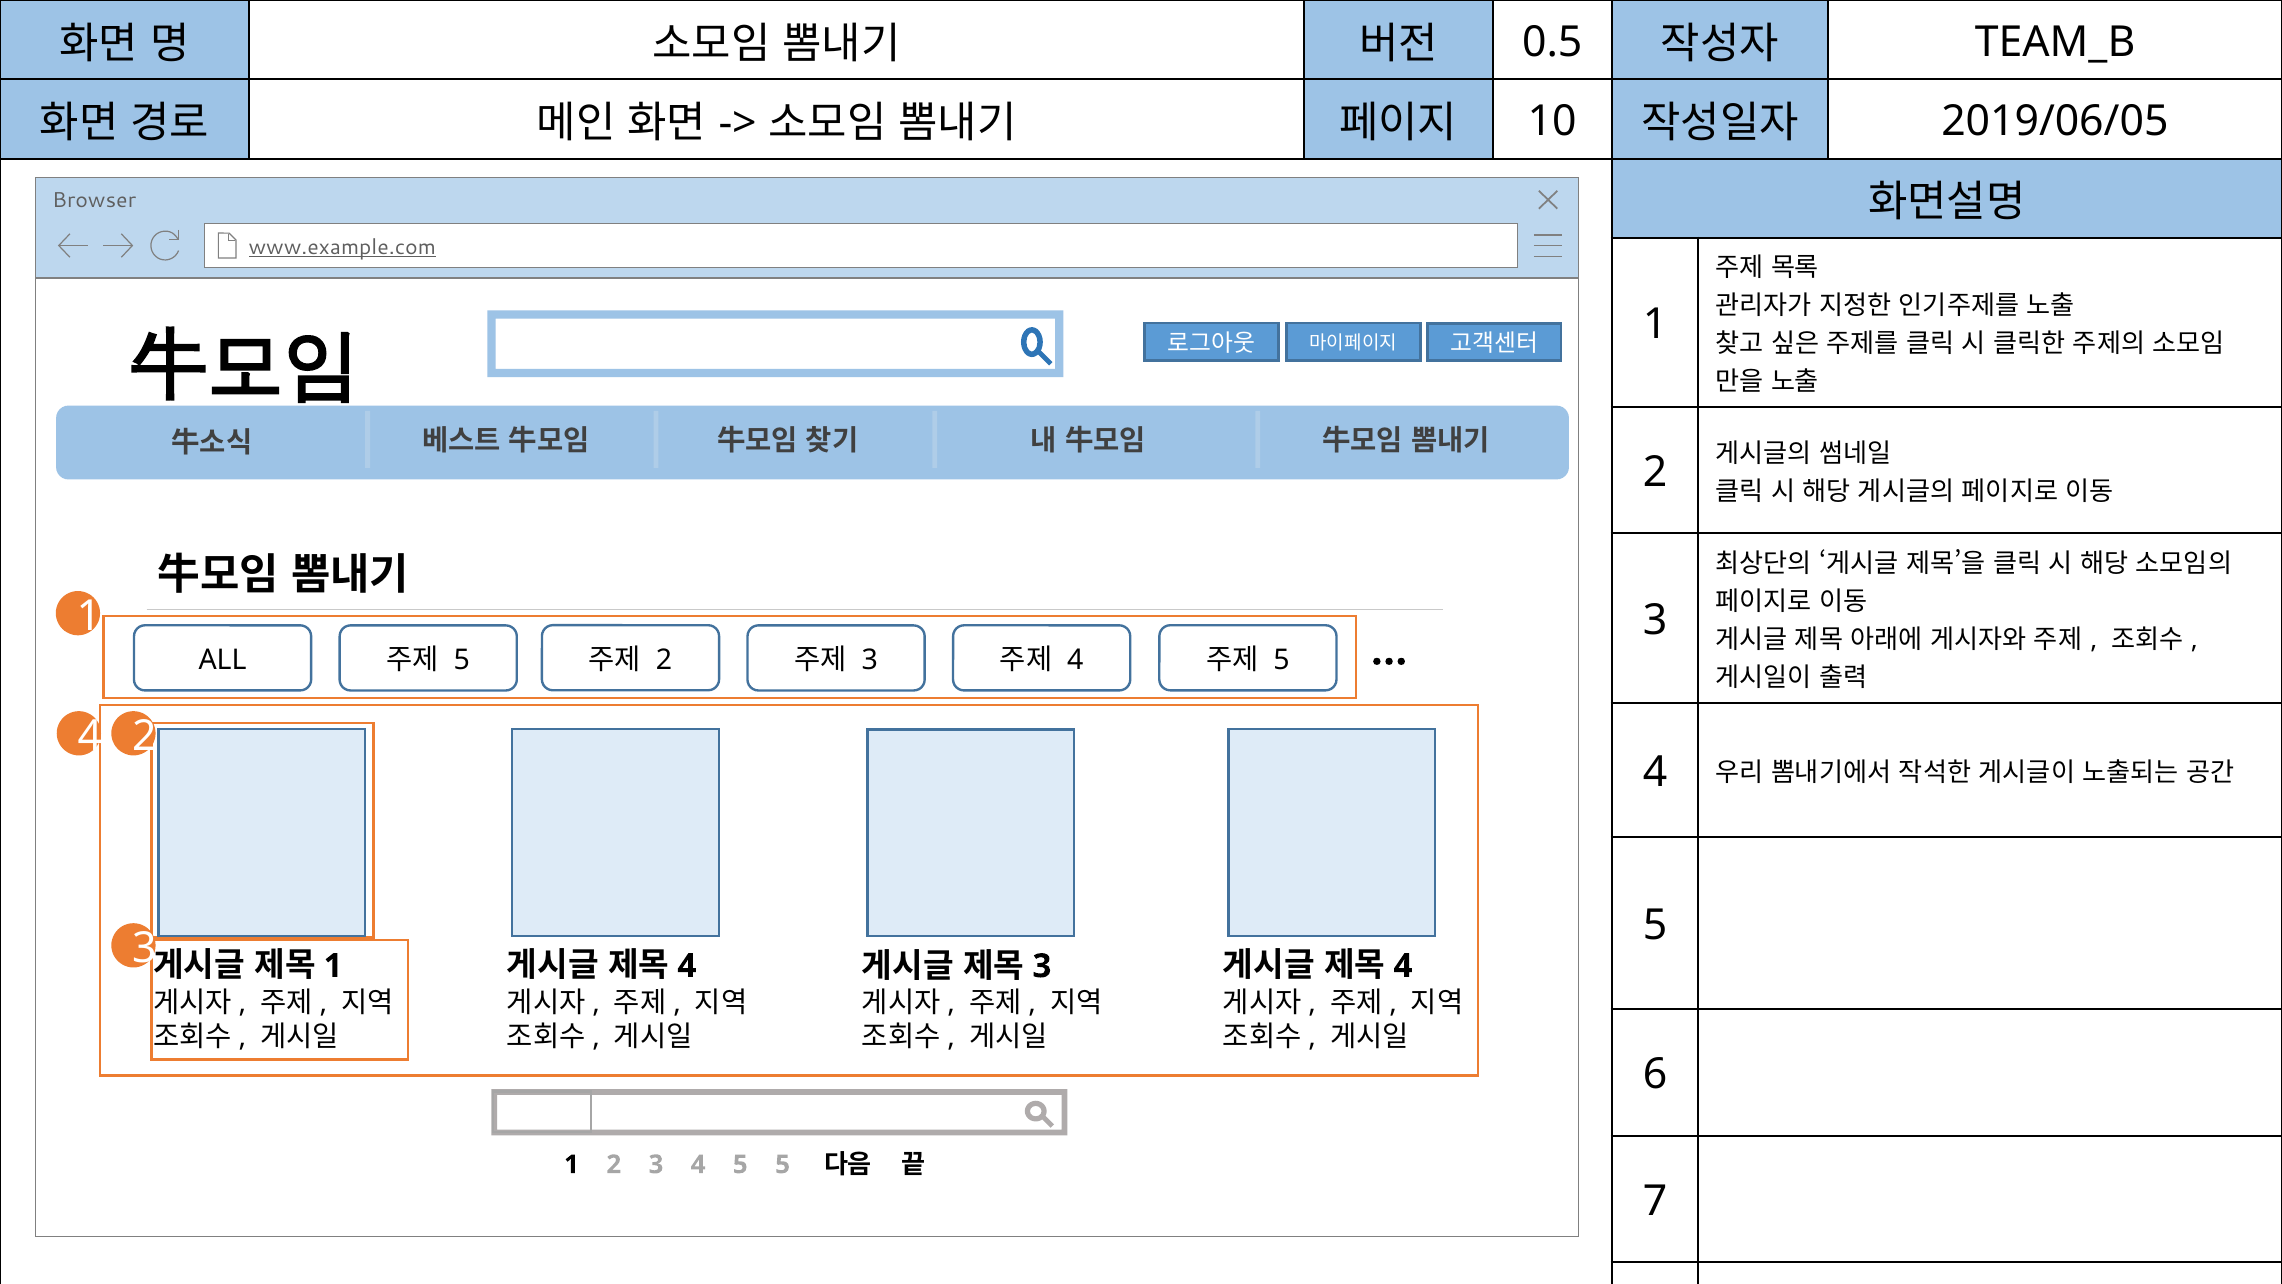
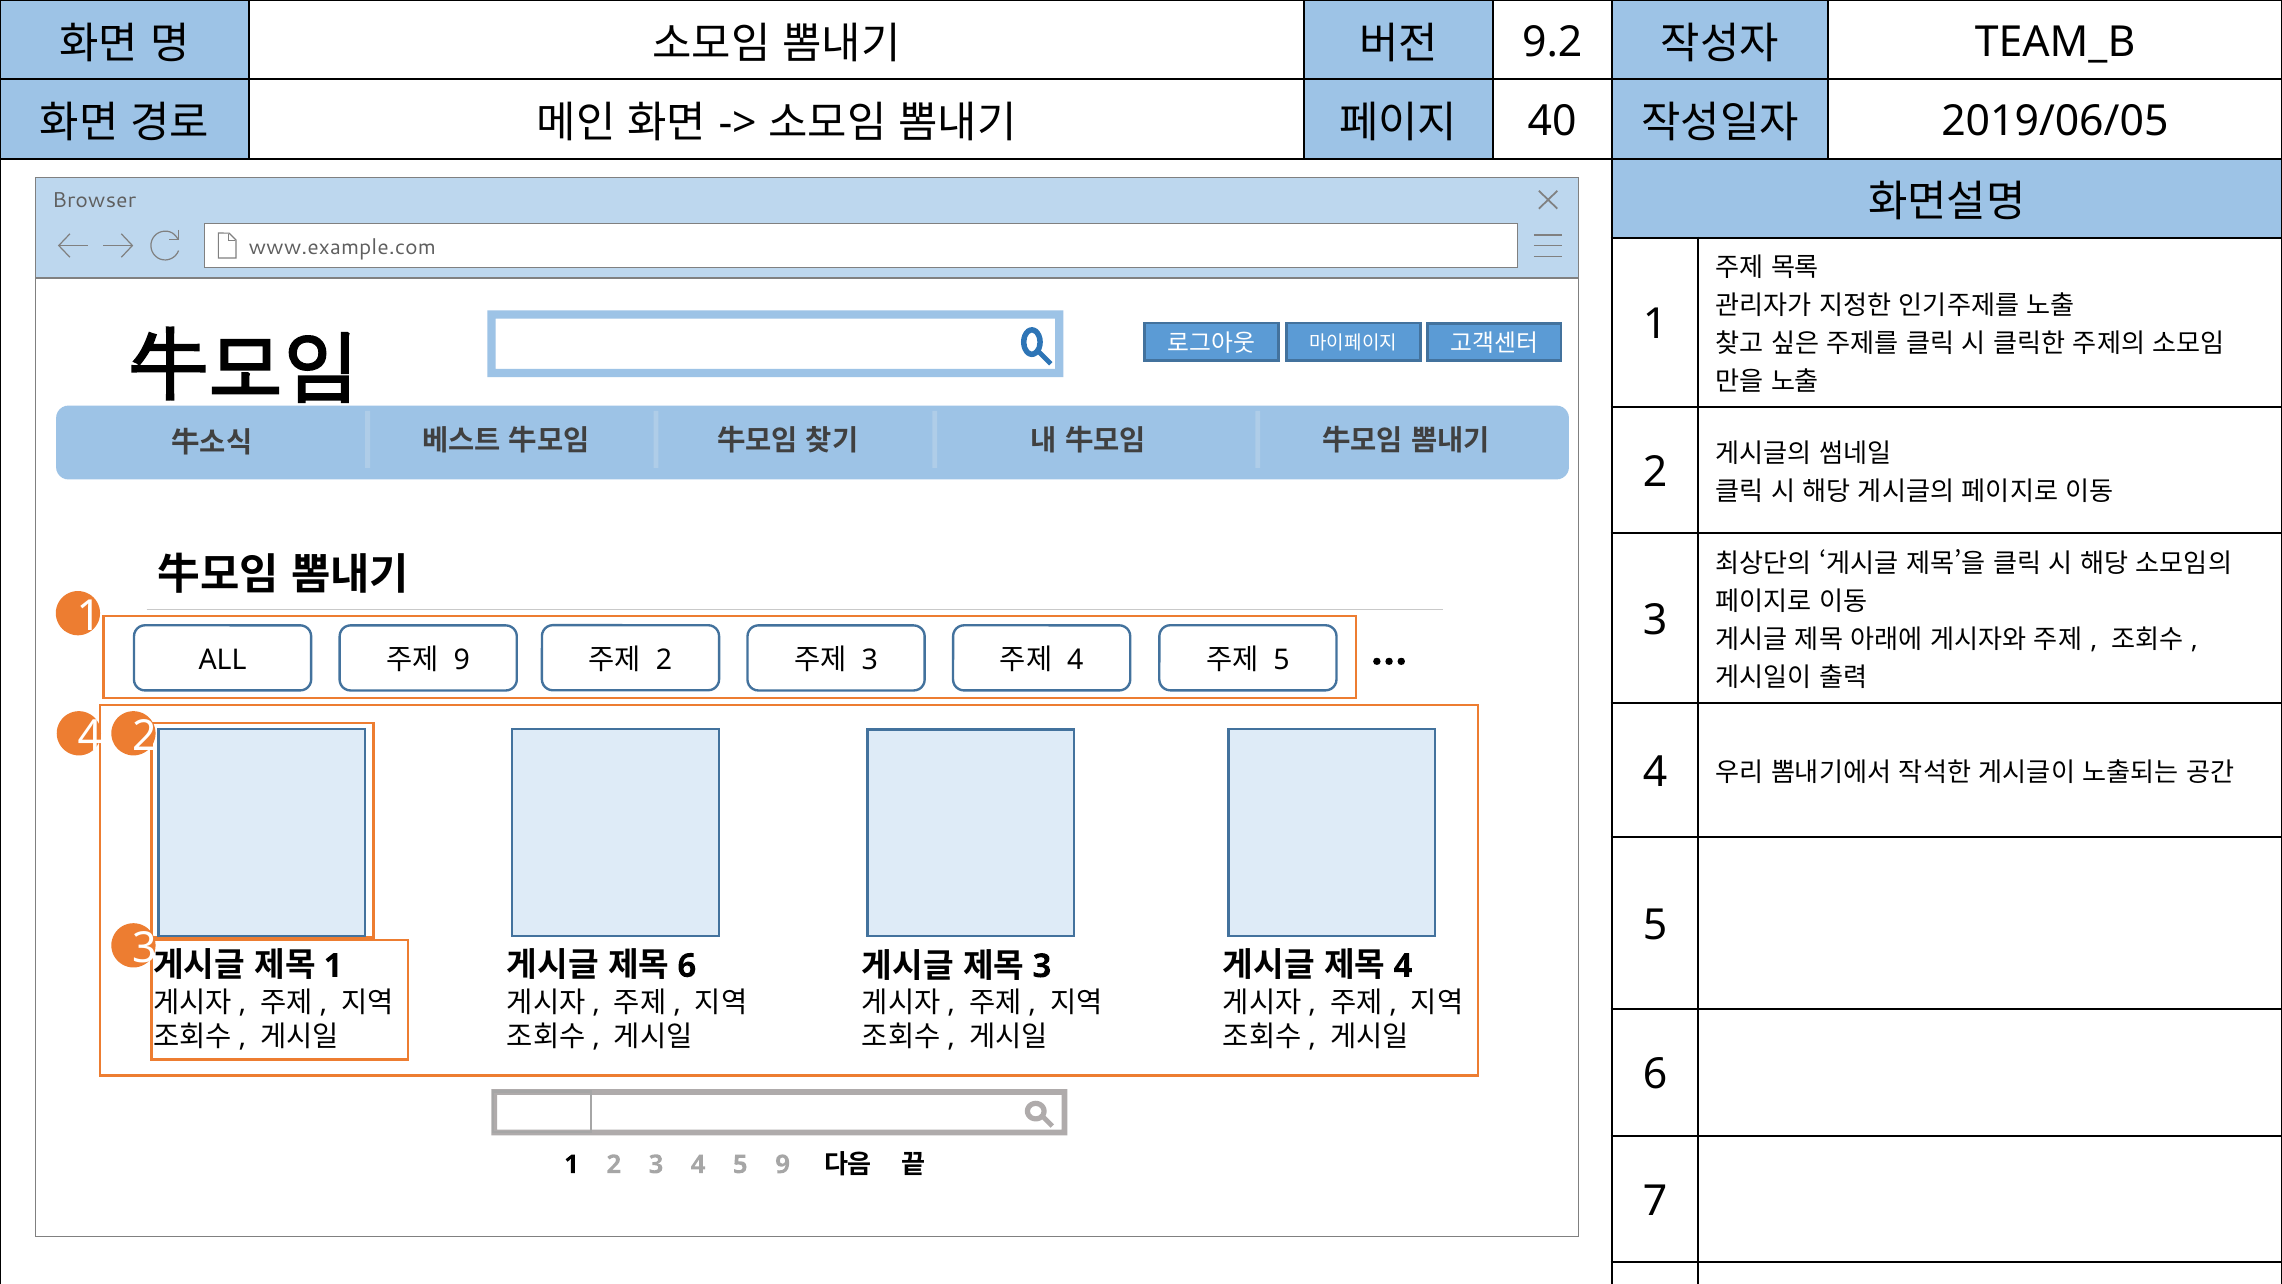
0.5: 0.5 -> 9.2
10: 10 -> 40
www.example.com underline: present -> none
5 at (462, 660): 5 -> 9
4 at (687, 966): 4 -> 6
5 5: 5 -> 9
